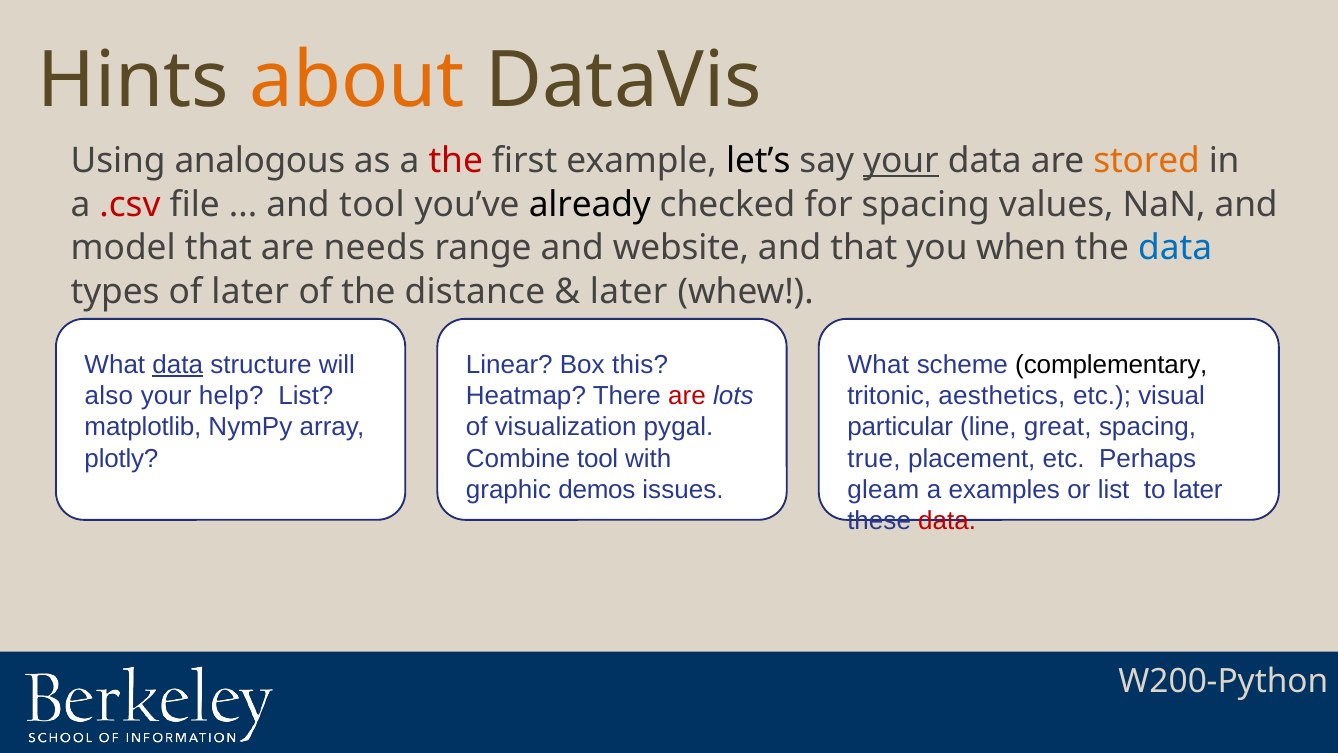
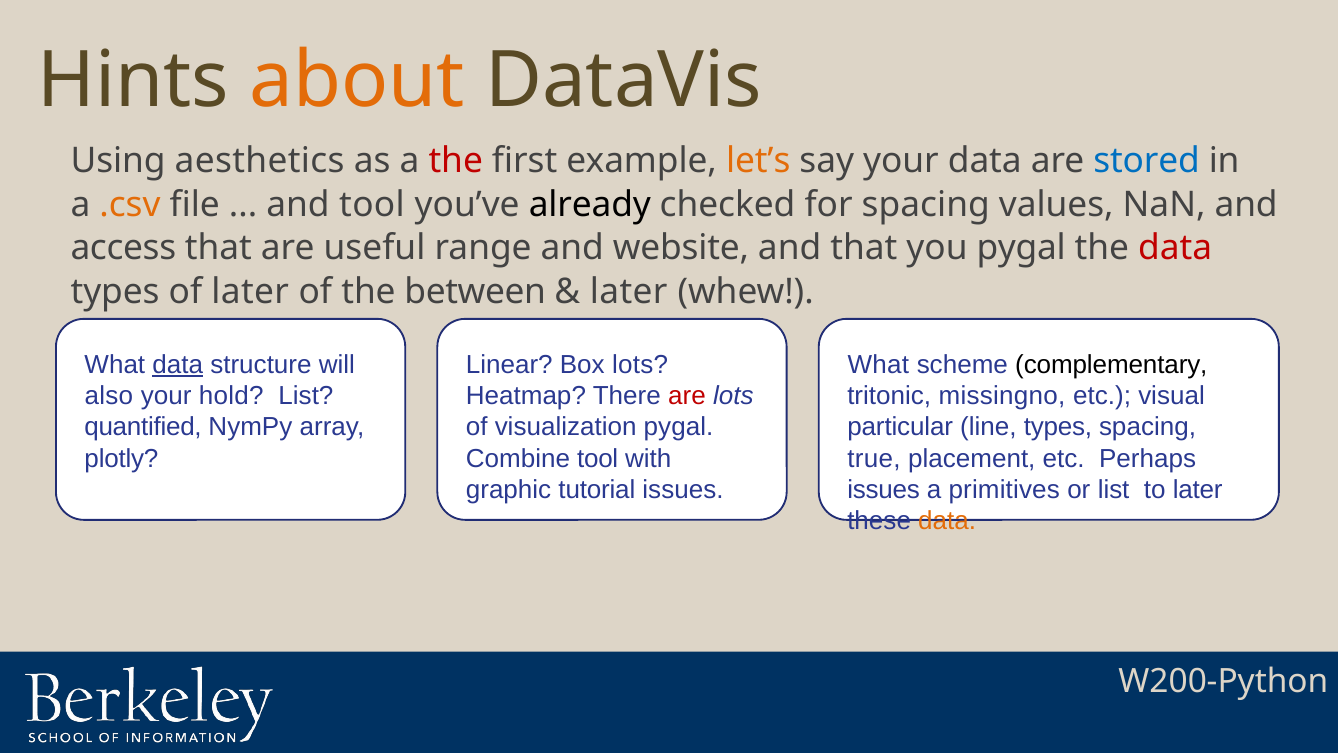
analogous: analogous -> aesthetics
let’s colour: black -> orange
your at (901, 161) underline: present -> none
stored colour: orange -> blue
.csv colour: red -> orange
model: model -> access
needs: needs -> useful
you when: when -> pygal
data at (1175, 248) colour: blue -> red
distance: distance -> between
Box this: this -> lots
help: help -> hold
aesthetics: aesthetics -> missingno
matplotlib: matplotlib -> quantified
line great: great -> types
demos: demos -> tutorial
gleam at (883, 490): gleam -> issues
examples: examples -> primitives
data at (947, 521) colour: red -> orange
